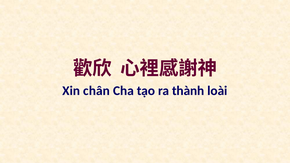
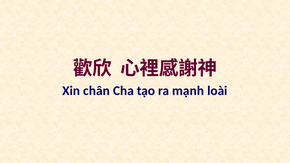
thành: thành -> mạnh
